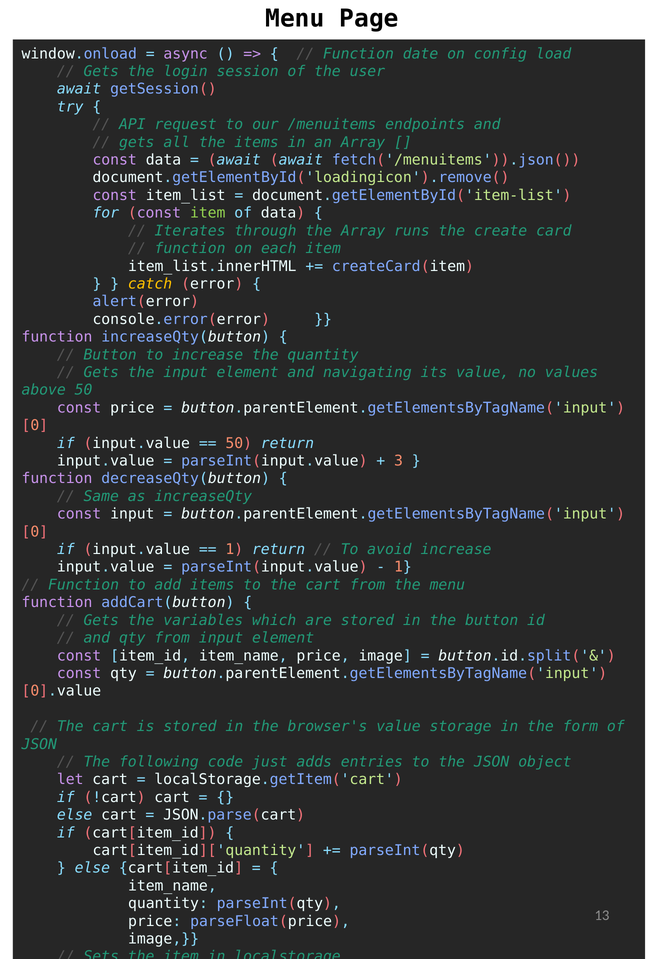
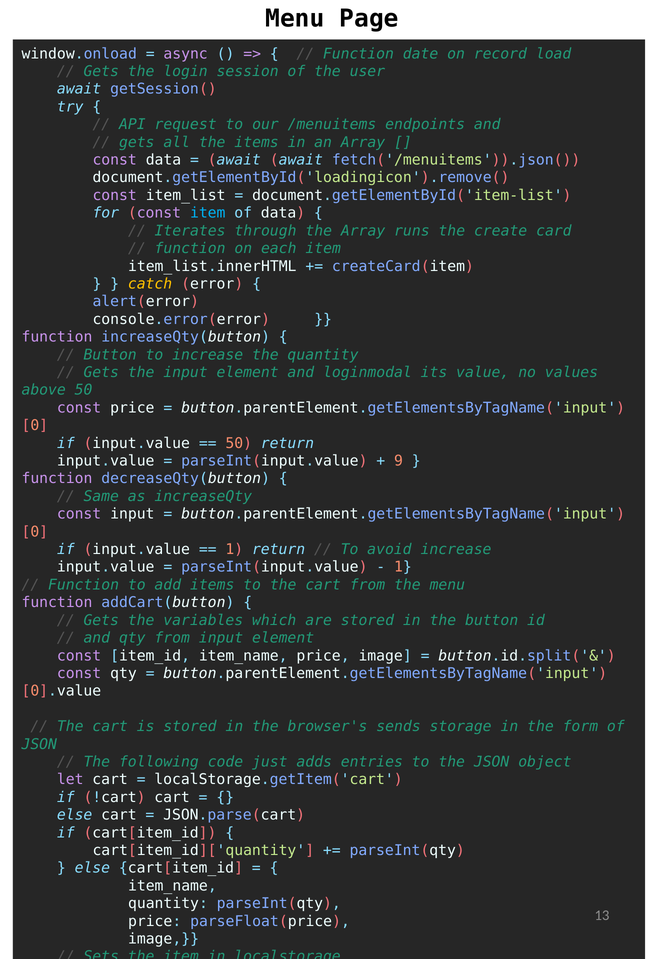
config: config -> record
item at (208, 213) colour: light green -> light blue
navigating: navigating -> loginmodal
3: 3 -> 9
browser's value: value -> sends
